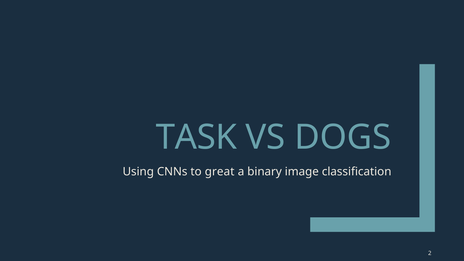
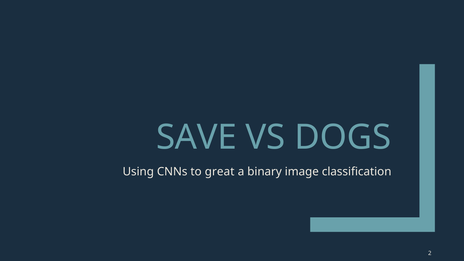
TASK: TASK -> SAVE
